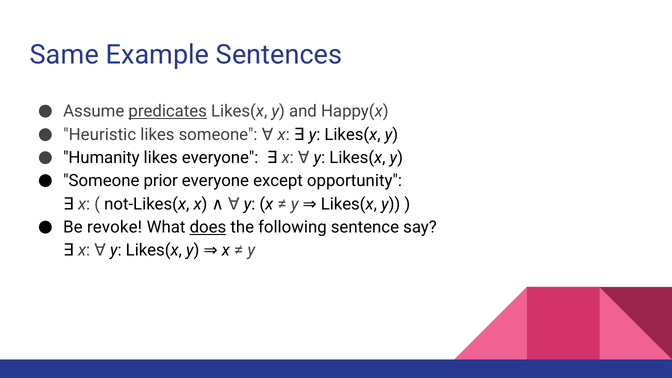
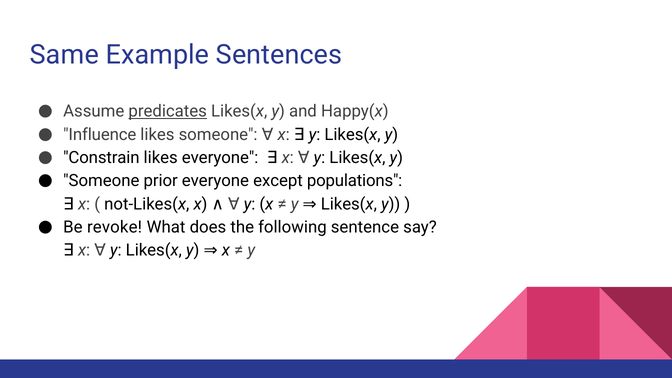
Heuristic: Heuristic -> Influence
Humanity: Humanity -> Constrain
opportunity: opportunity -> populations
does underline: present -> none
